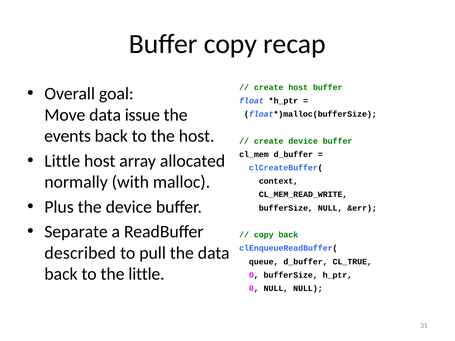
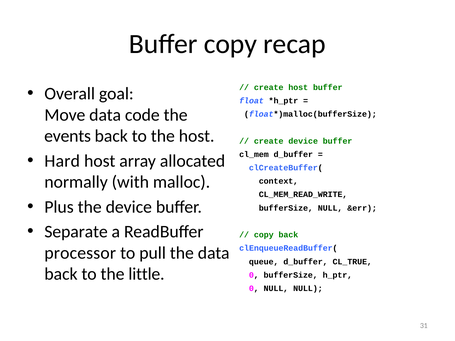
issue: issue -> code
Little at (62, 161): Little -> Hard
described: described -> processor
